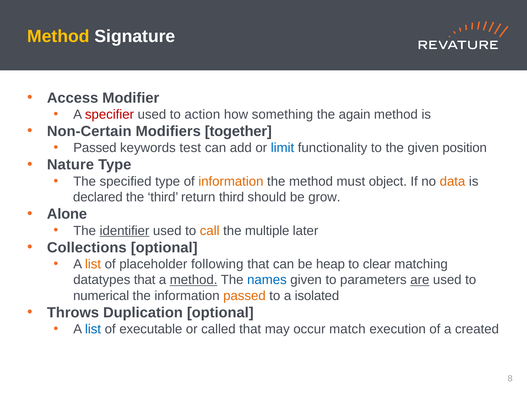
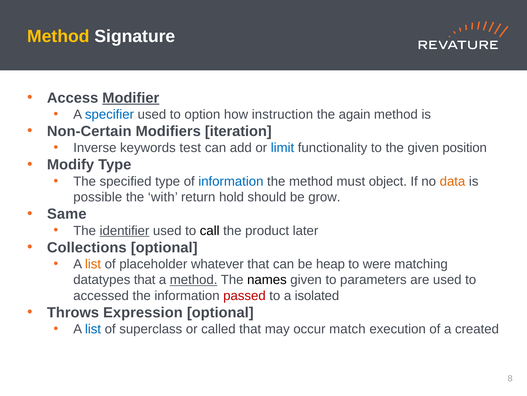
Modifier underline: none -> present
specifier colour: red -> blue
action: action -> option
something: something -> instruction
together: together -> iteration
Passed at (95, 148): Passed -> Inverse
Nature: Nature -> Modify
information at (231, 181) colour: orange -> blue
declared: declared -> possible
the third: third -> with
return third: third -> hold
Alone: Alone -> Same
call colour: orange -> black
multiple: multiple -> product
following: following -> whatever
clear: clear -> were
names colour: blue -> black
are underline: present -> none
numerical: numerical -> accessed
passed at (244, 295) colour: orange -> red
Duplication: Duplication -> Expression
executable: executable -> superclass
